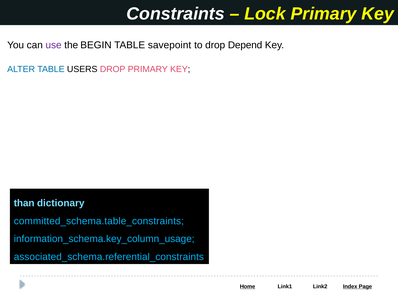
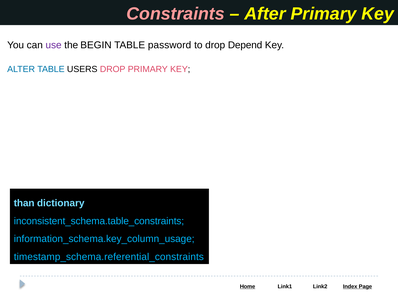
Constraints colour: white -> pink
Lock: Lock -> After
savepoint: savepoint -> password
committed_schema.table_constraints: committed_schema.table_constraints -> inconsistent_schema.table_constraints
associated_schema.referential_constraints: associated_schema.referential_constraints -> timestamp_schema.referential_constraints
